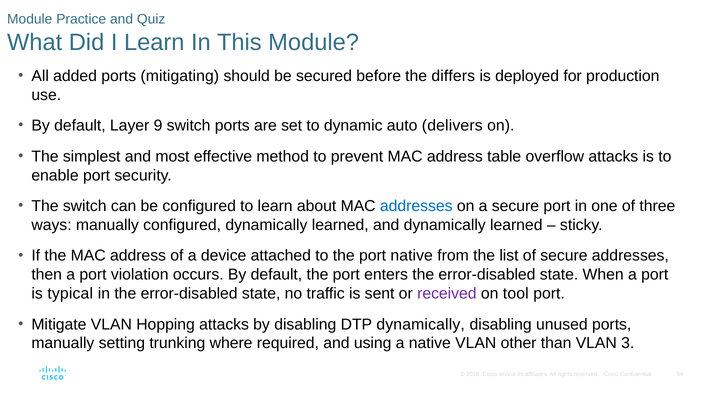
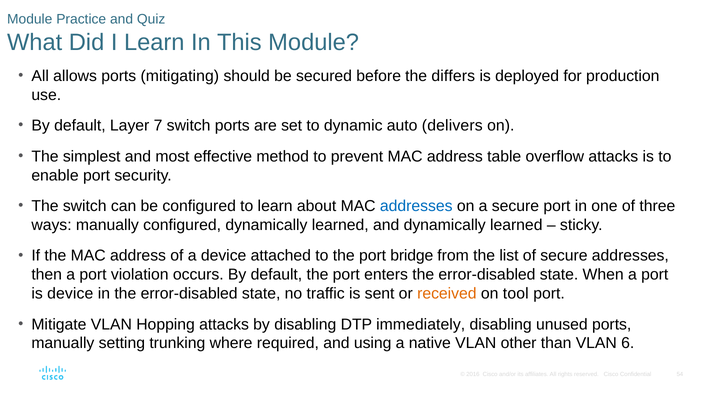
added: added -> allows
9: 9 -> 7
port native: native -> bridge
is typical: typical -> device
received colour: purple -> orange
DTP dynamically: dynamically -> immediately
3: 3 -> 6
